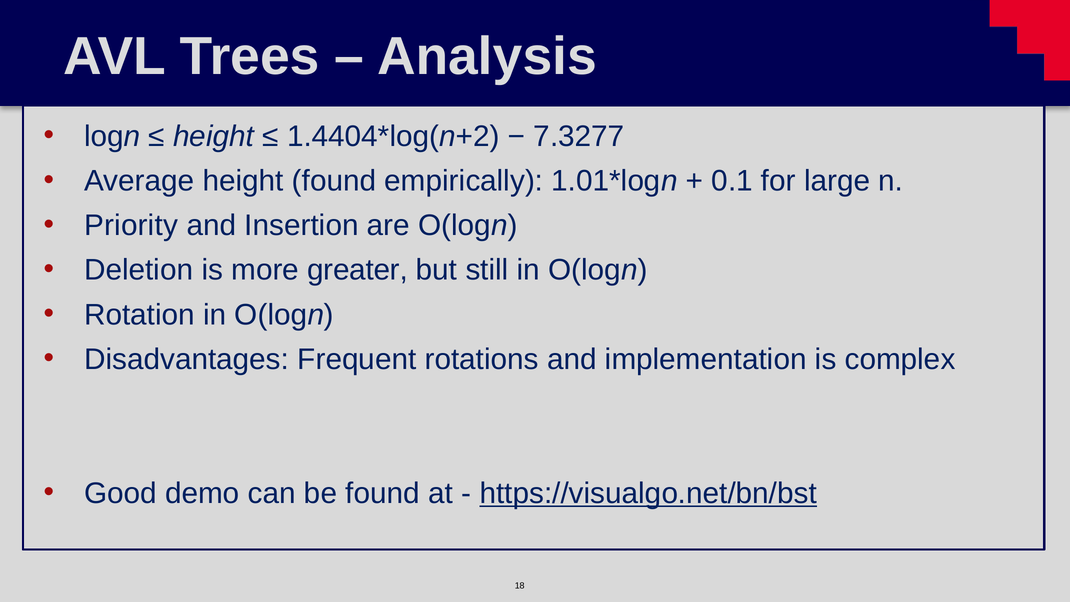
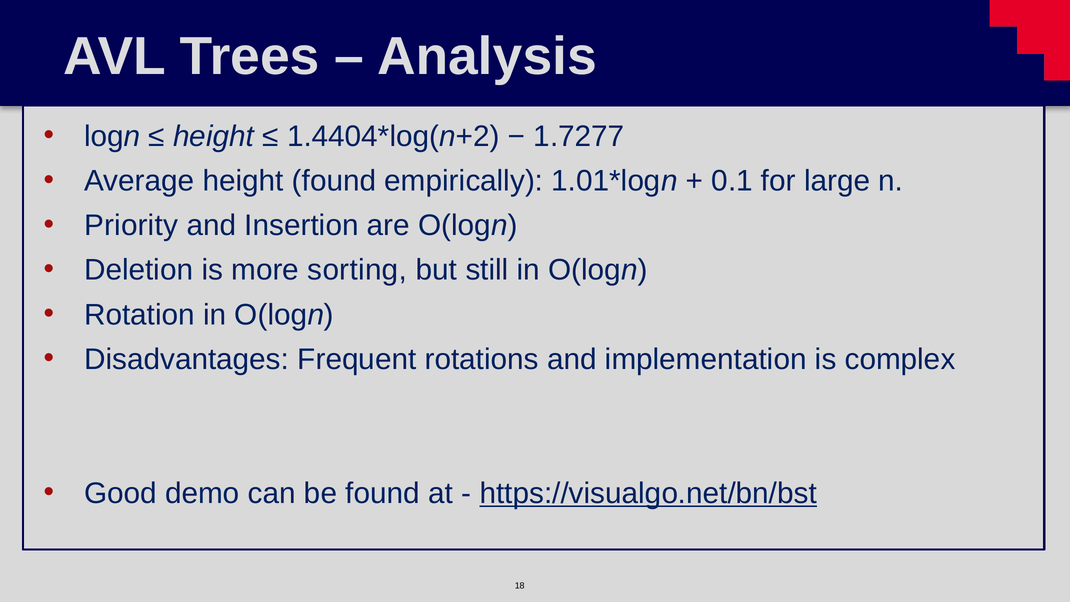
7.3277: 7.3277 -> 1.7277
greater: greater -> sorting
